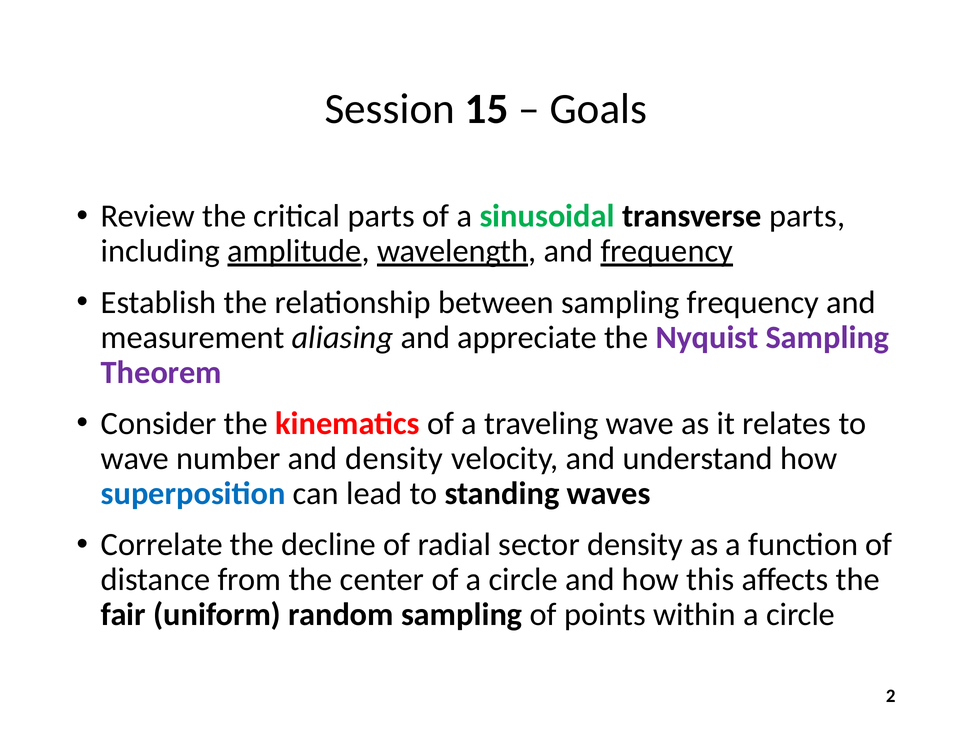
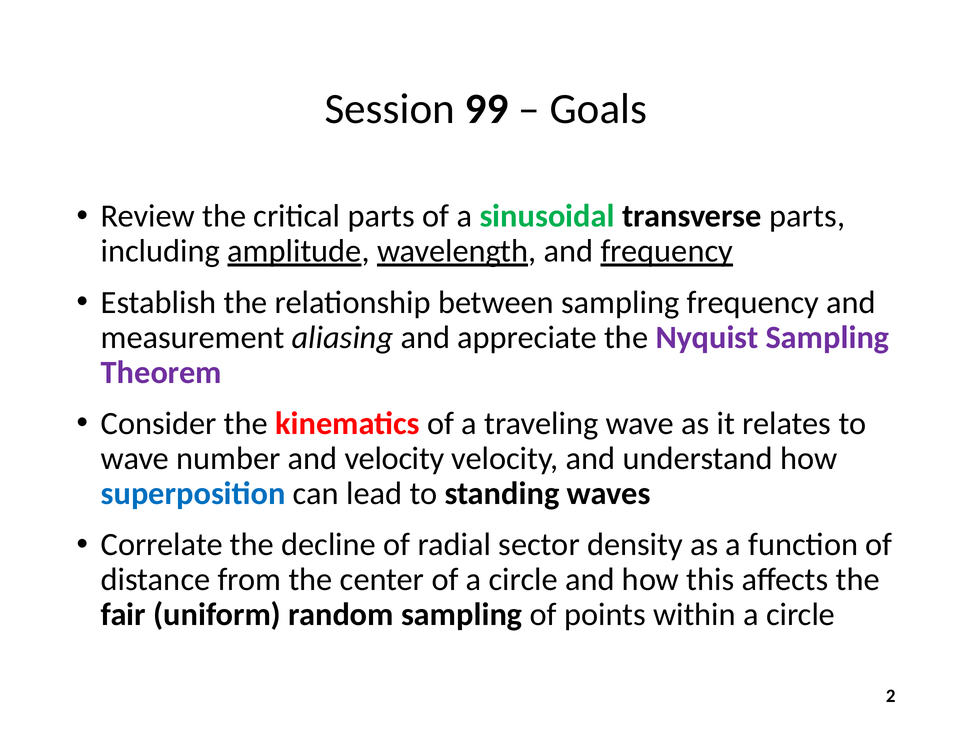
15: 15 -> 99
and density: density -> velocity
